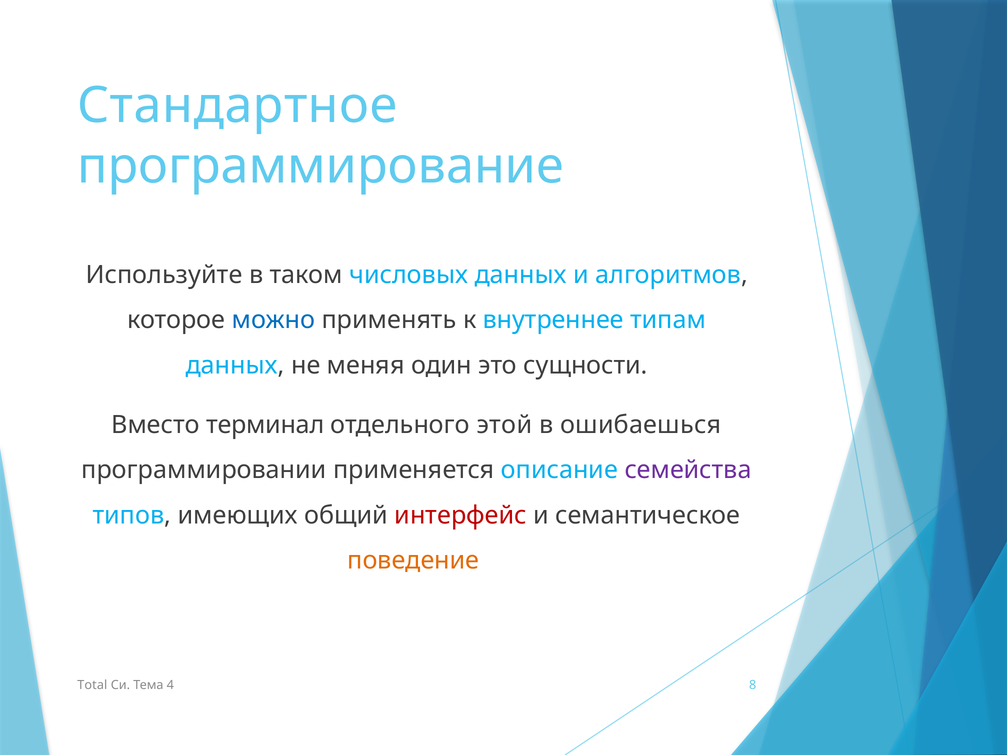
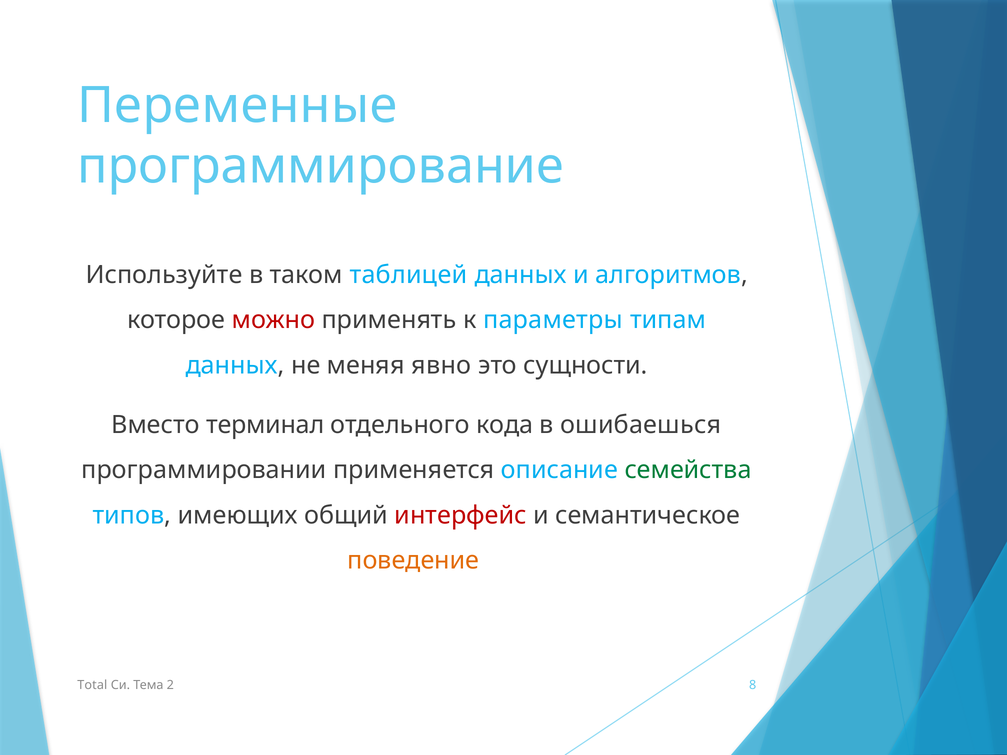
Стандартное: Стандартное -> Переменные
числовых: числовых -> таблицей
можно colour: blue -> red
внутреннее: внутреннее -> параметры
один: один -> явно
этой: этой -> кода
семейства colour: purple -> green
4: 4 -> 2
